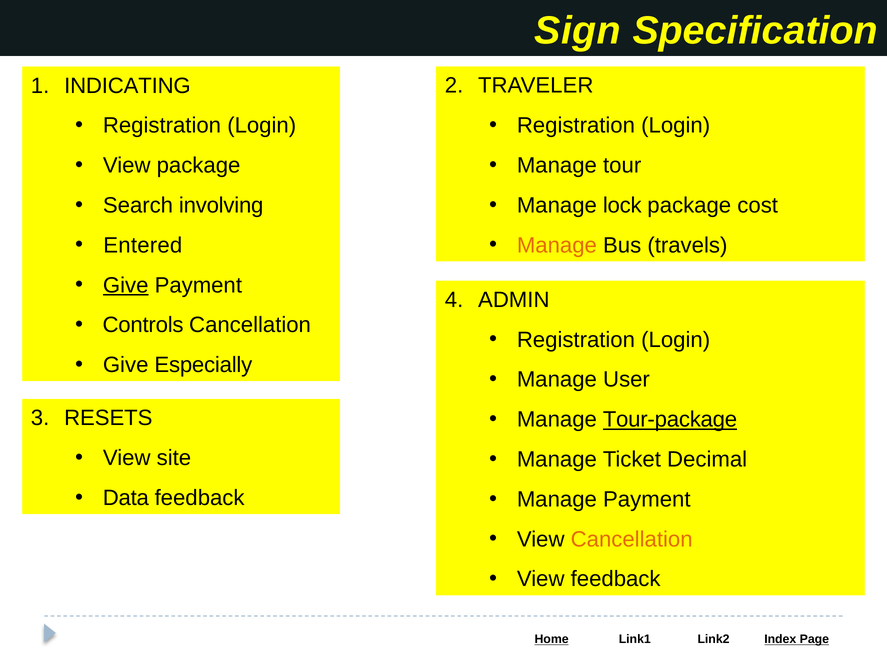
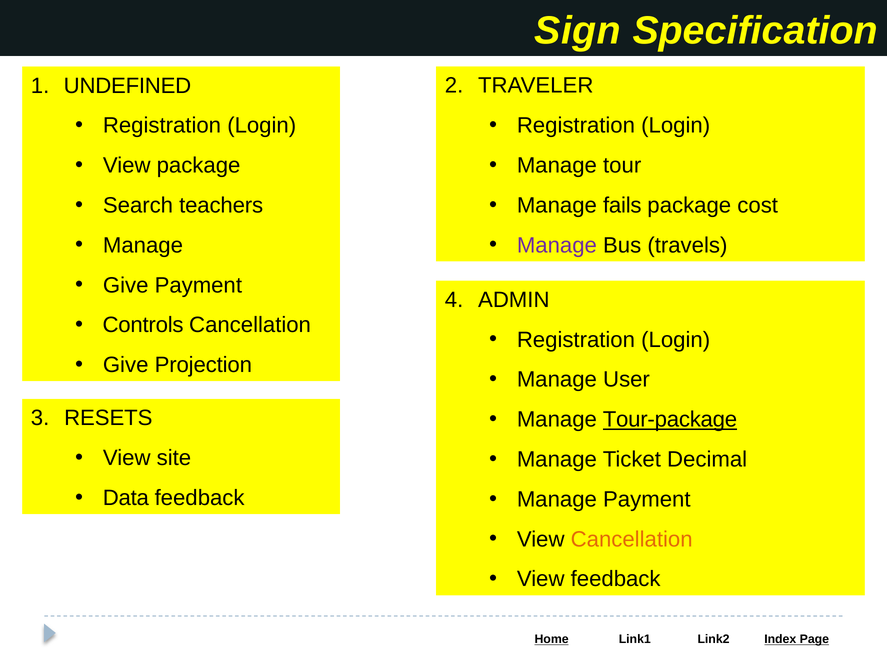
INDICATING: INDICATING -> UNDEFINED
lock: lock -> fails
involving: involving -> teachers
Manage at (557, 245) colour: orange -> purple
Entered at (143, 245): Entered -> Manage
Give at (126, 285) underline: present -> none
Especially: Especially -> Projection
